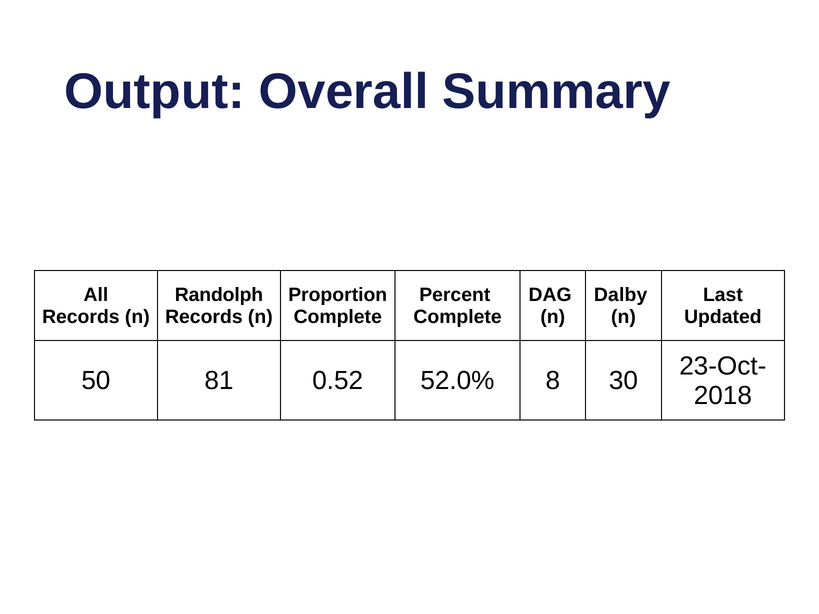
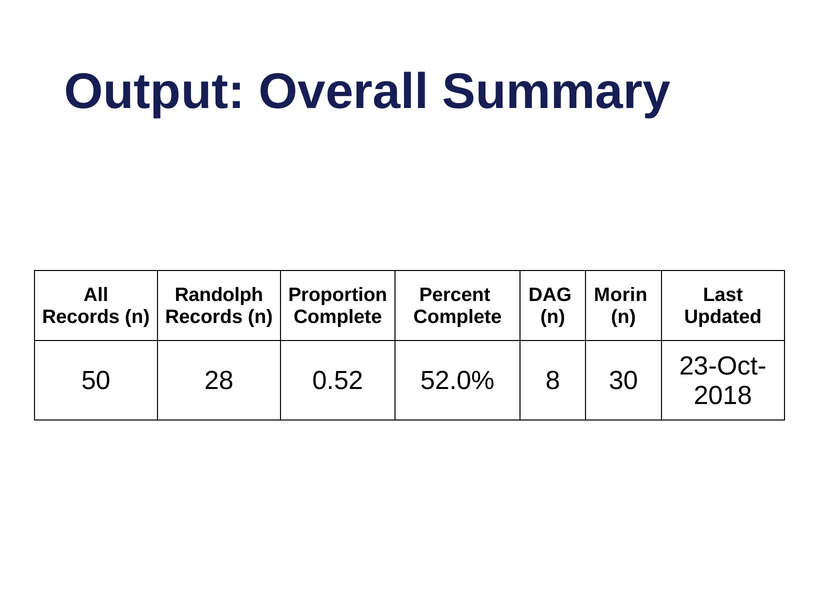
Dalby: Dalby -> Morin
81: 81 -> 28
